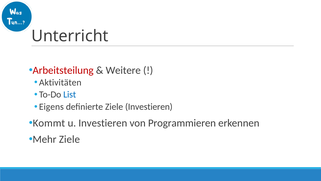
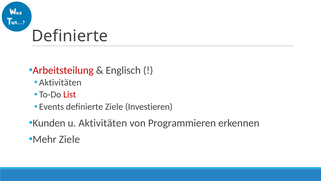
Unterricht at (70, 36): Unterricht -> Definierte
Weitere: Weitere -> Englisch
List colour: blue -> red
Eigens: Eigens -> Events
Kommt: Kommt -> Kunden
u Investieren: Investieren -> Aktivitäten
